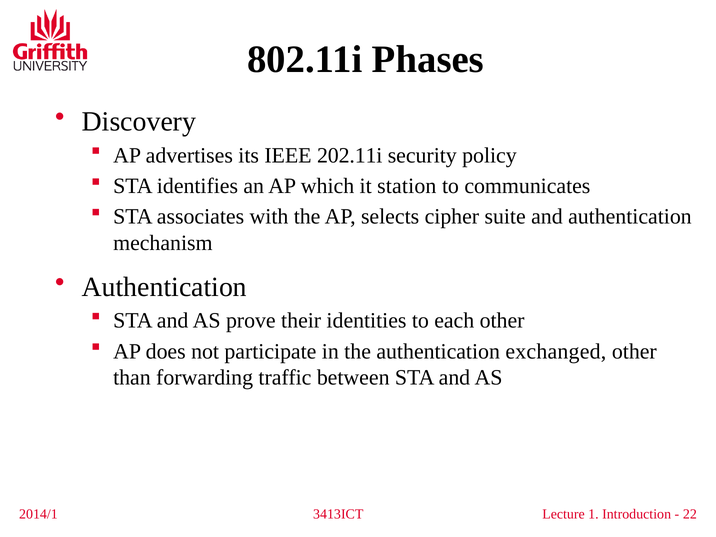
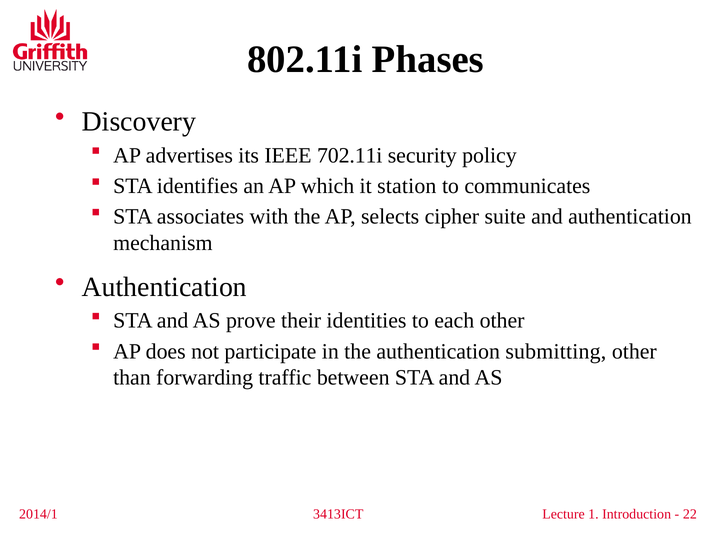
202.11i: 202.11i -> 702.11i
exchanged: exchanged -> submitting
